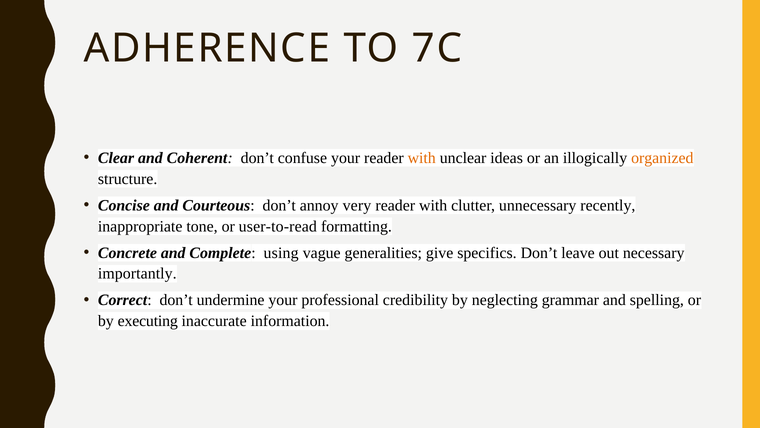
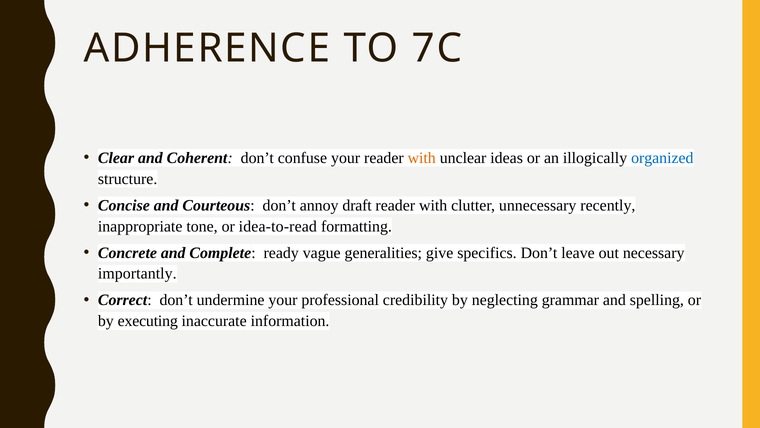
organized colour: orange -> blue
very: very -> draft
user-to-read: user-to-read -> idea-to-read
using: using -> ready
